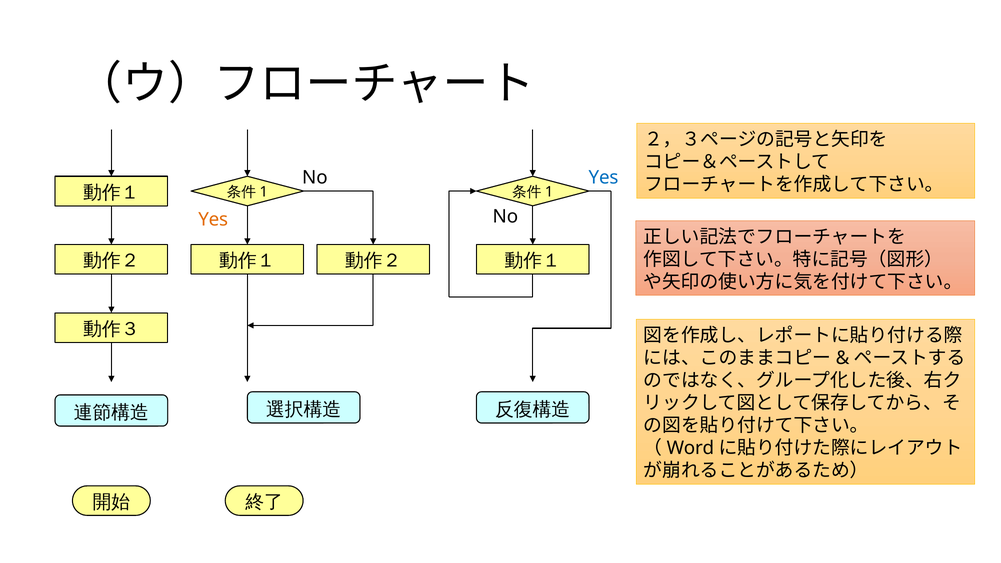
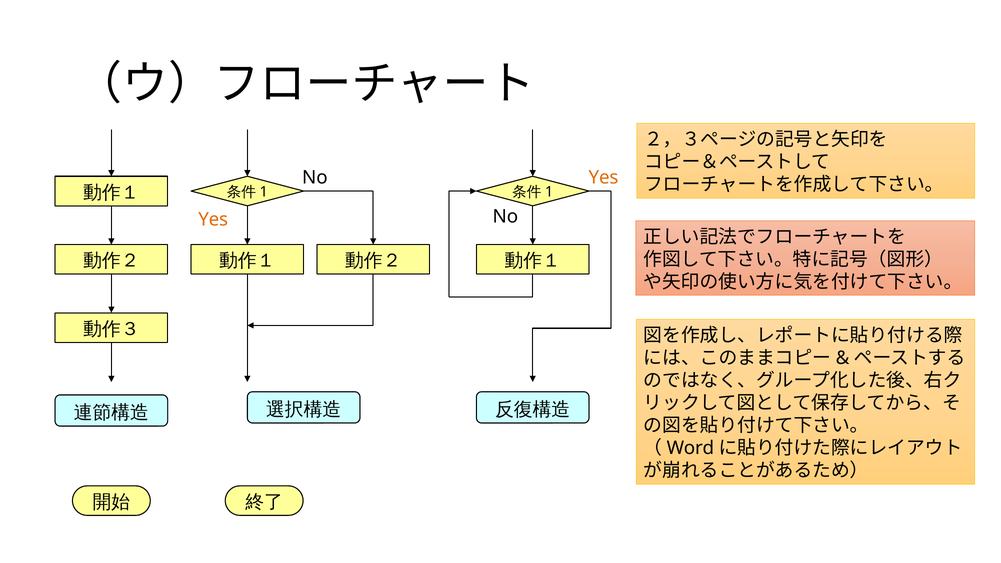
Yes at (604, 177) colour: blue -> orange
